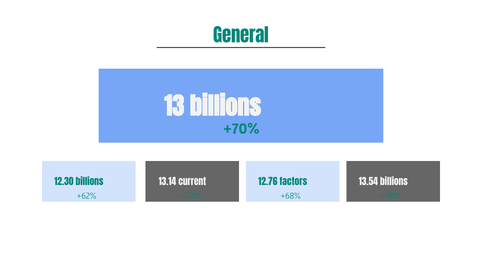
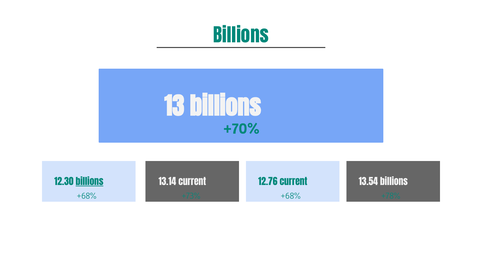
General at (241, 36): General -> Billions
billions at (90, 182) underline: none -> present
12.76 factors: factors -> current
+62% at (87, 196): +62% -> +68%
